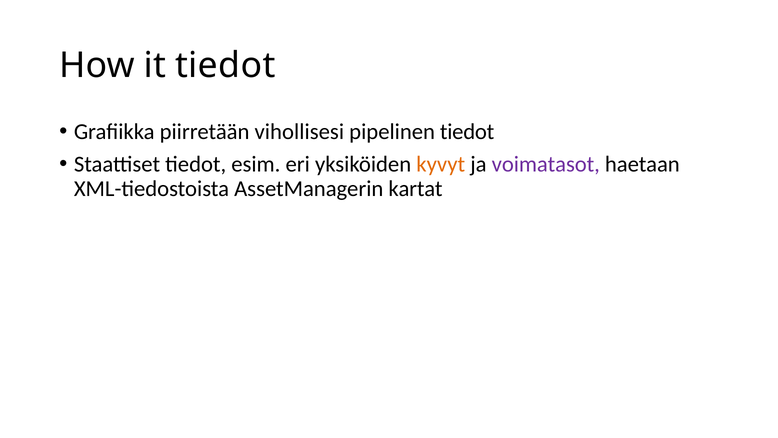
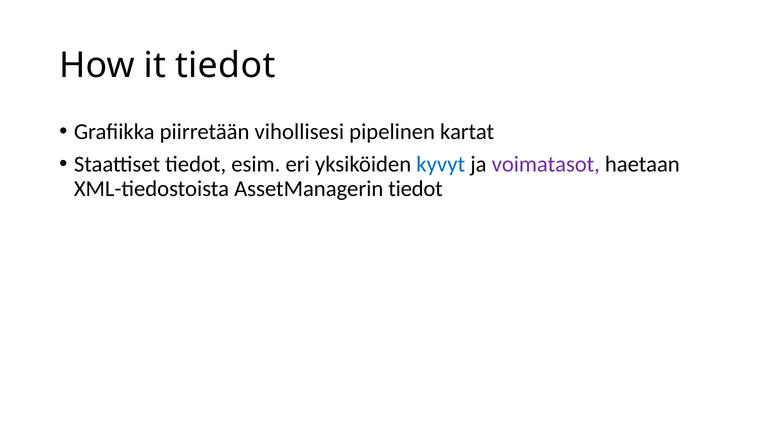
pipelinen tiedot: tiedot -> kartat
kyvyt colour: orange -> blue
AssetManagerin kartat: kartat -> tiedot
